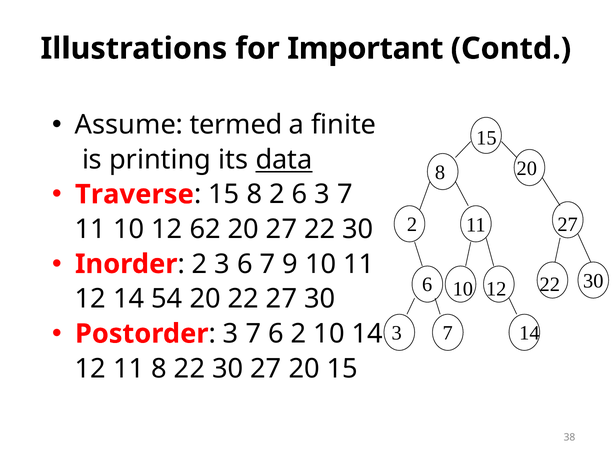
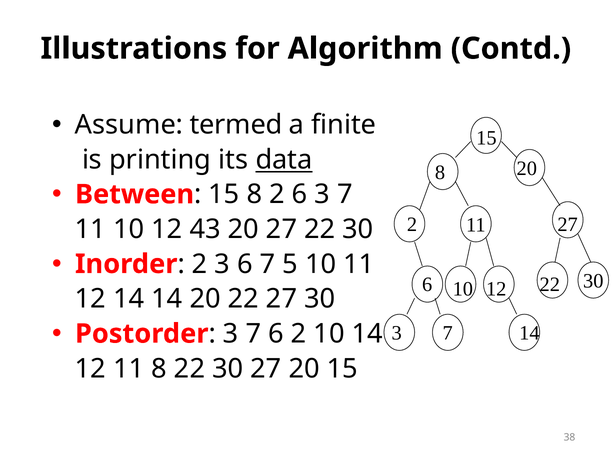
Important: Important -> Algorithm
Traverse: Traverse -> Between
62: 62 -> 43
9: 9 -> 5
14 54: 54 -> 14
